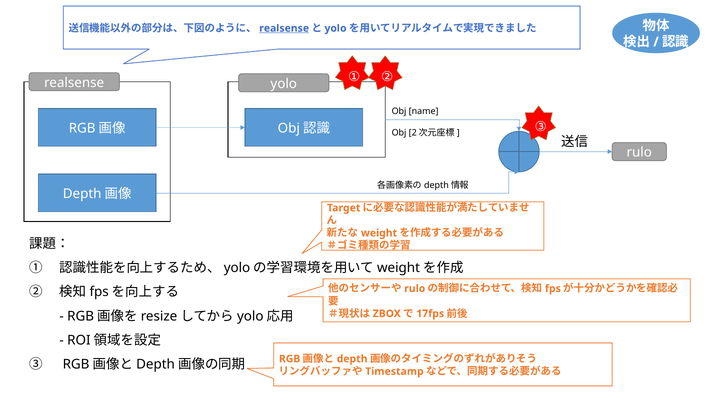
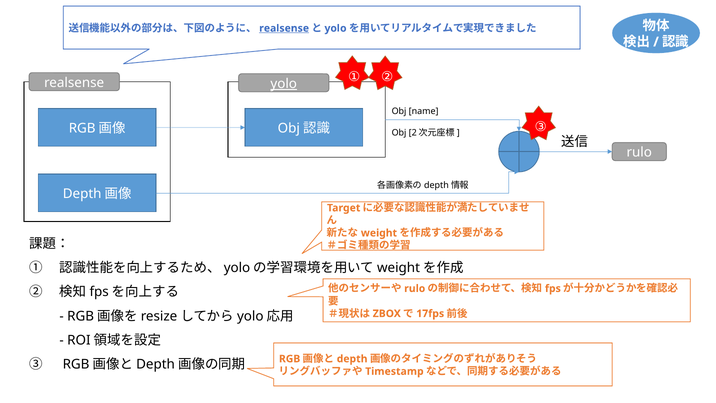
yolo at (284, 84) underline: none -> present
